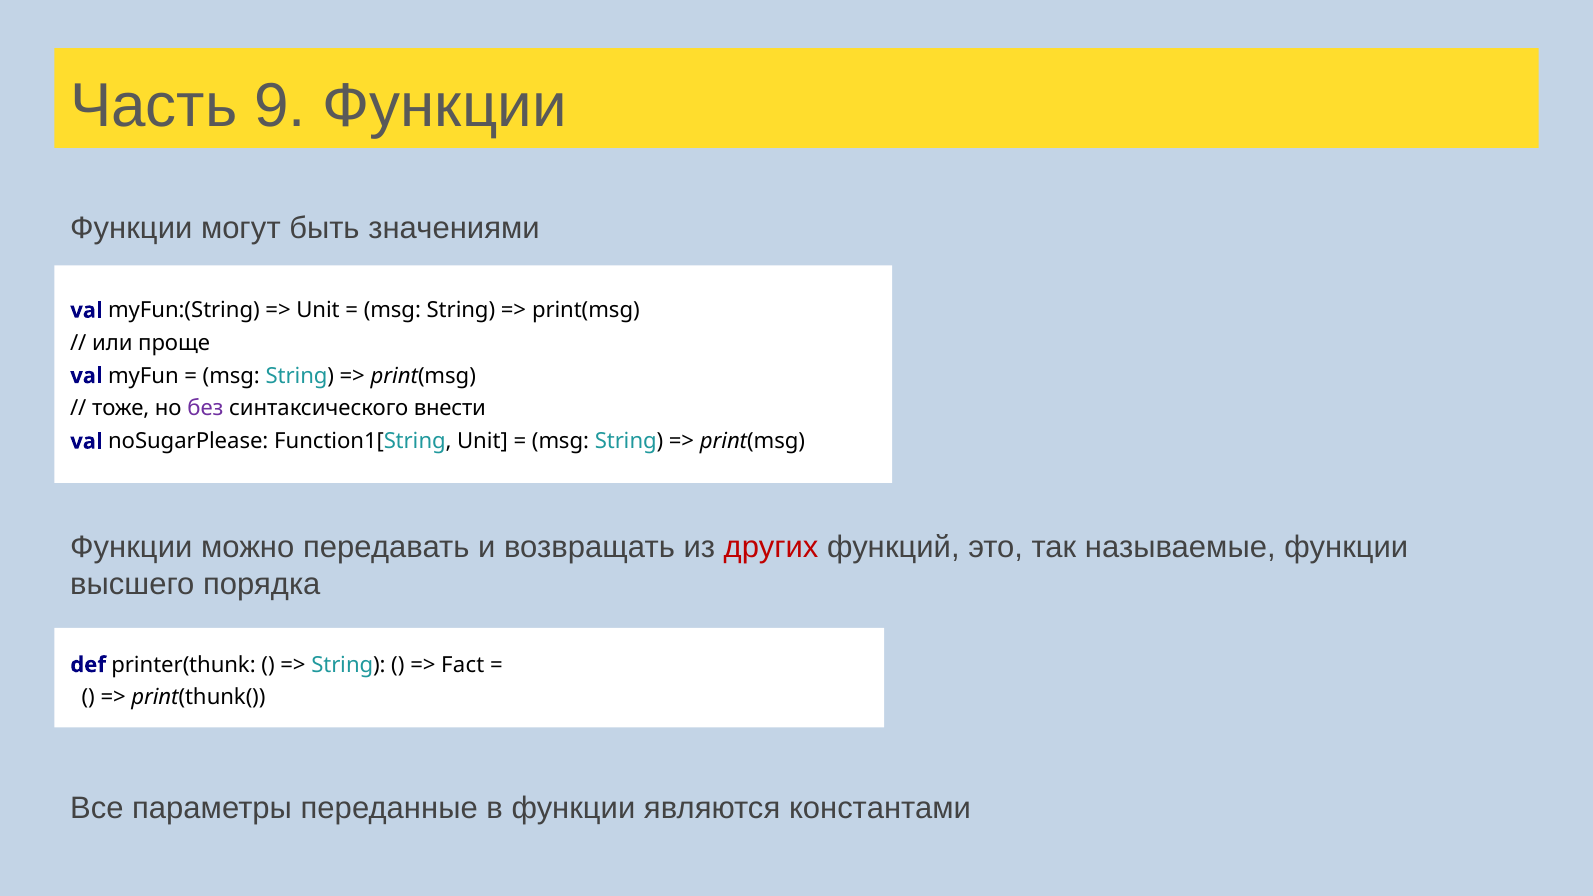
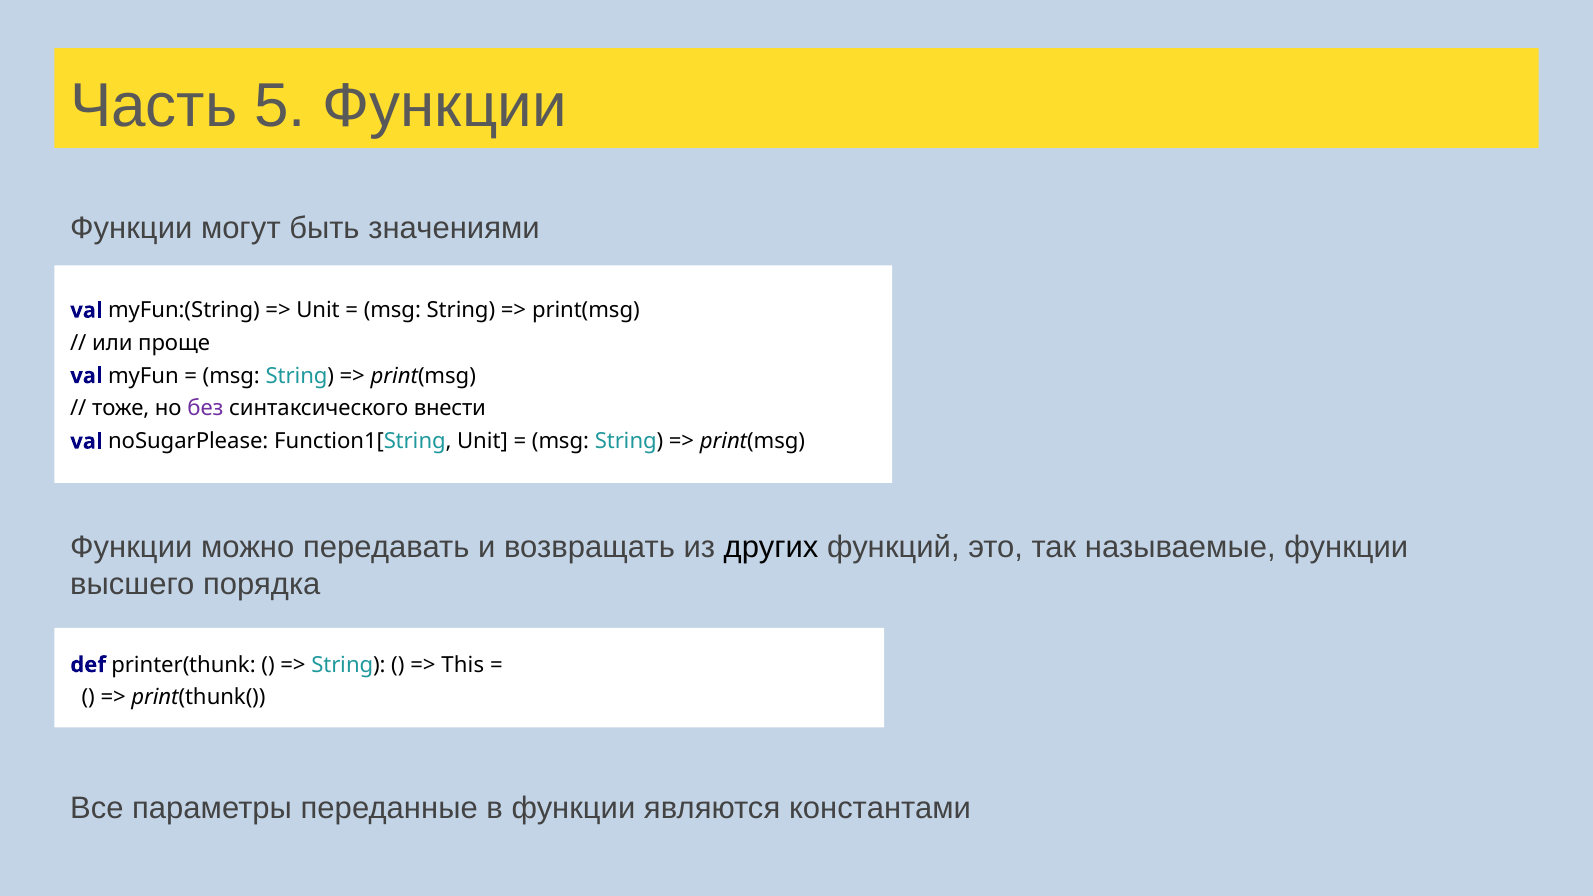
9: 9 -> 5
других colour: red -> black
Fact: Fact -> This
